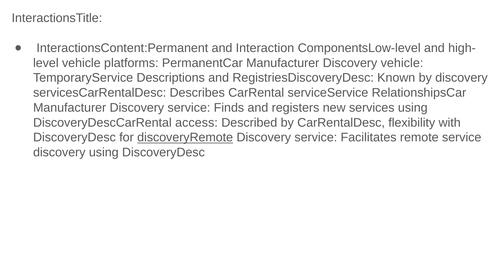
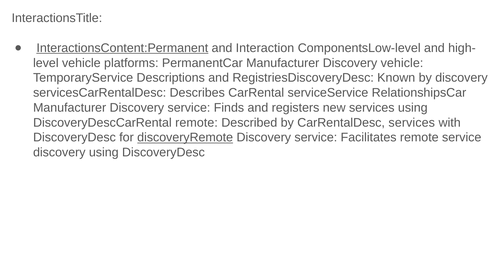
InteractionsContent:Permanent underline: none -> present
DiscoveryDescCarRental access: access -> remote
CarRentalDesc flexibility: flexibility -> services
